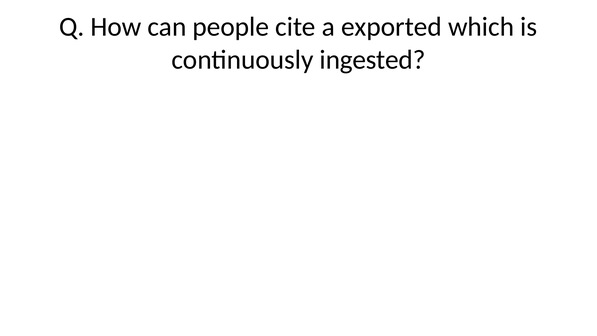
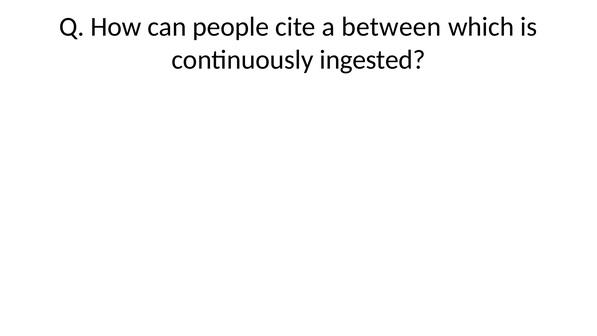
exported: exported -> between
